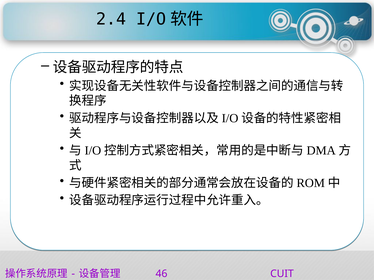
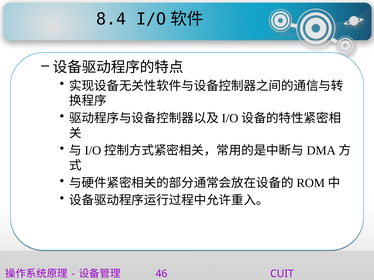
2.4: 2.4 -> 8.4
